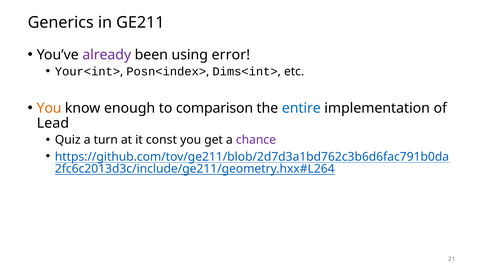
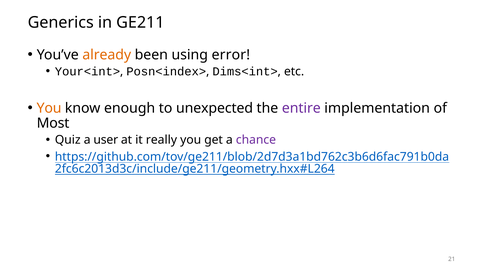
already colour: purple -> orange
comparison: comparison -> unexpected
entire colour: blue -> purple
Lead: Lead -> Most
turn: turn -> user
const: const -> really
